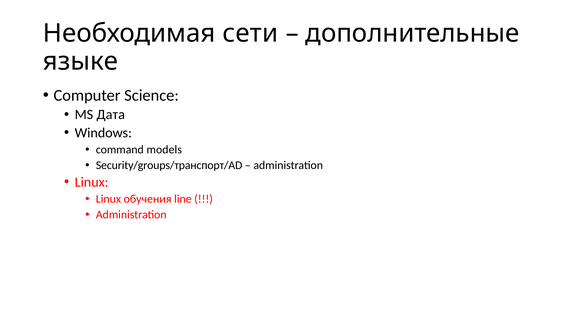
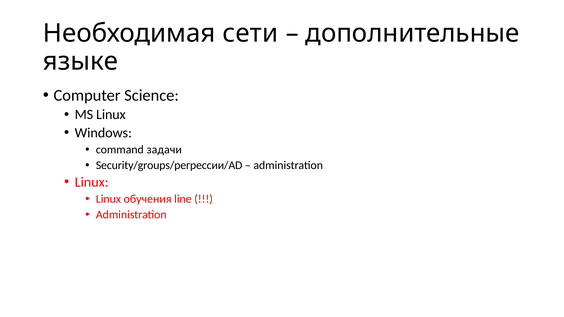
MS Дата: Дата -> Linux
models: models -> задачи
Security/groups/транспорт/AD: Security/groups/транспорт/AD -> Security/groups/регрессии/AD
